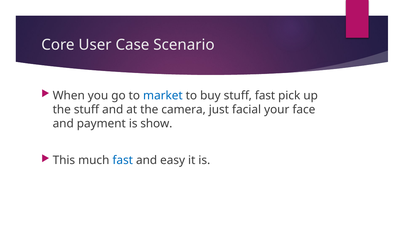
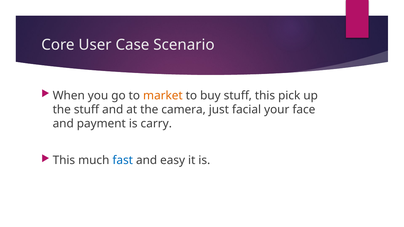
market colour: blue -> orange
stuff fast: fast -> this
show: show -> carry
